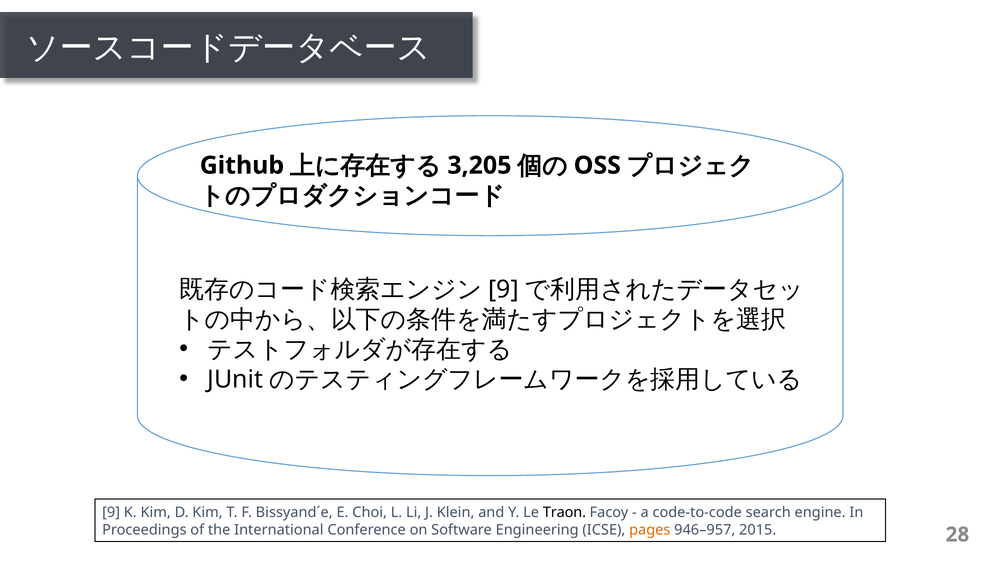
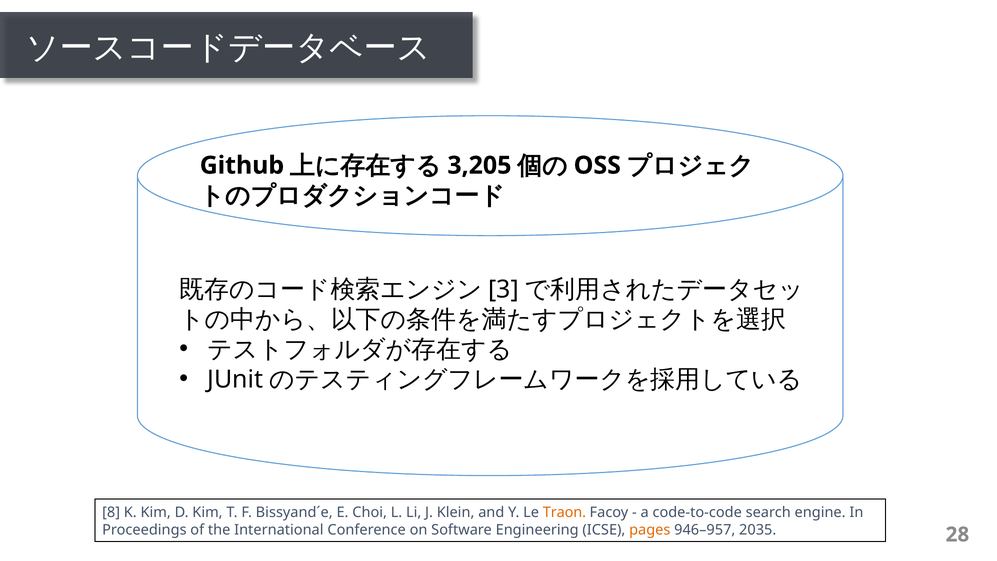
9 at (504, 289): 9 -> 3
9 at (111, 512): 9 -> 8
Traon colour: black -> orange
2015: 2015 -> 2035
